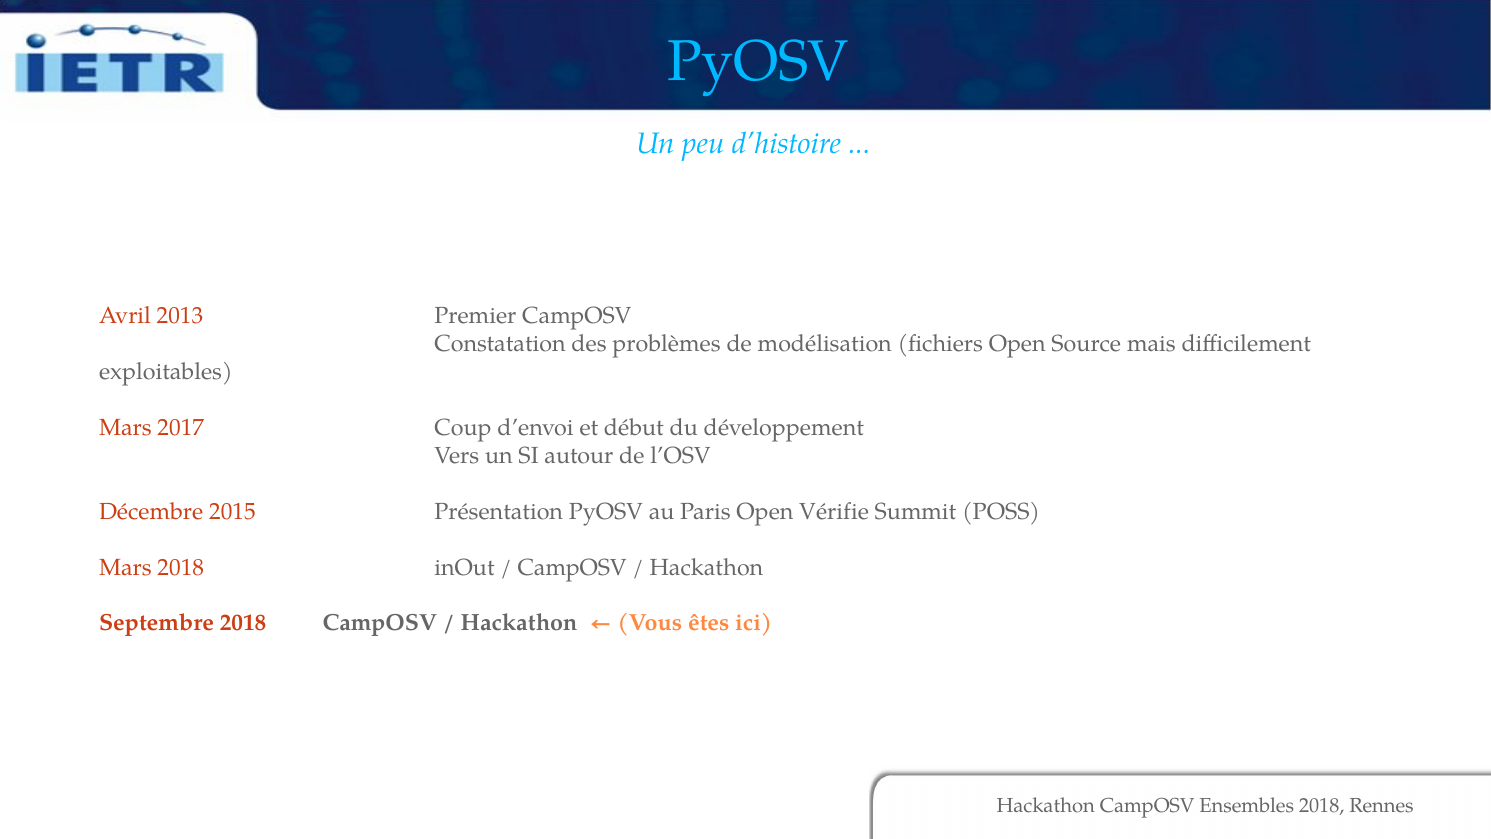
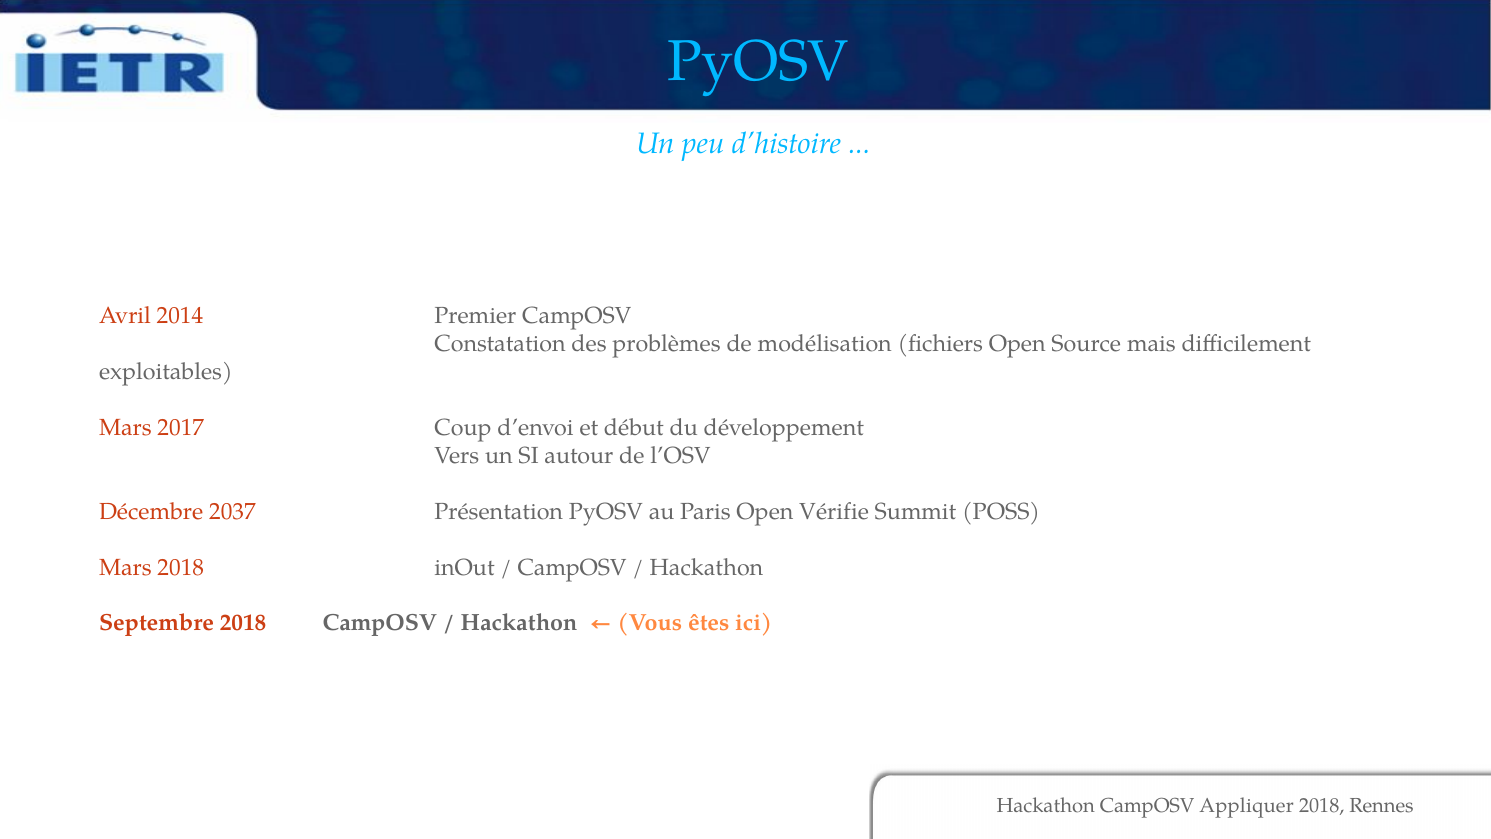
2013: 2013 -> 2014
2015: 2015 -> 2037
Ensembles: Ensembles -> Appliquer
